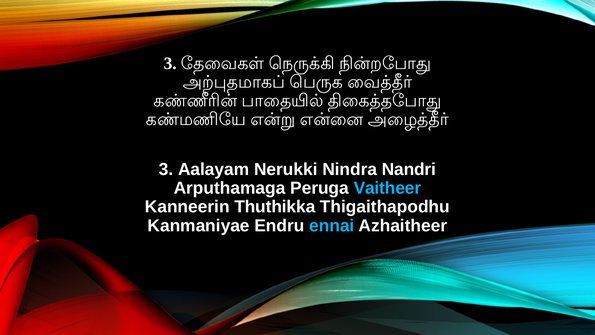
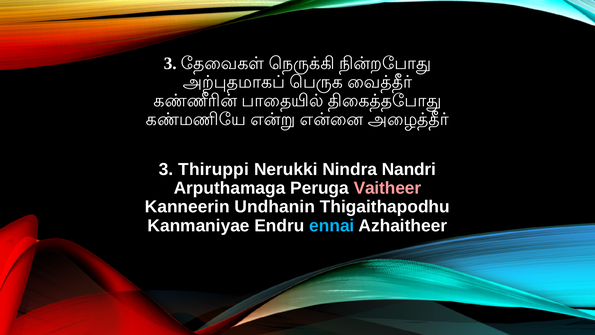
Aalayam: Aalayam -> Thiruppi
Vaitheer colour: light blue -> pink
Thuthikka: Thuthikka -> Undhanin
